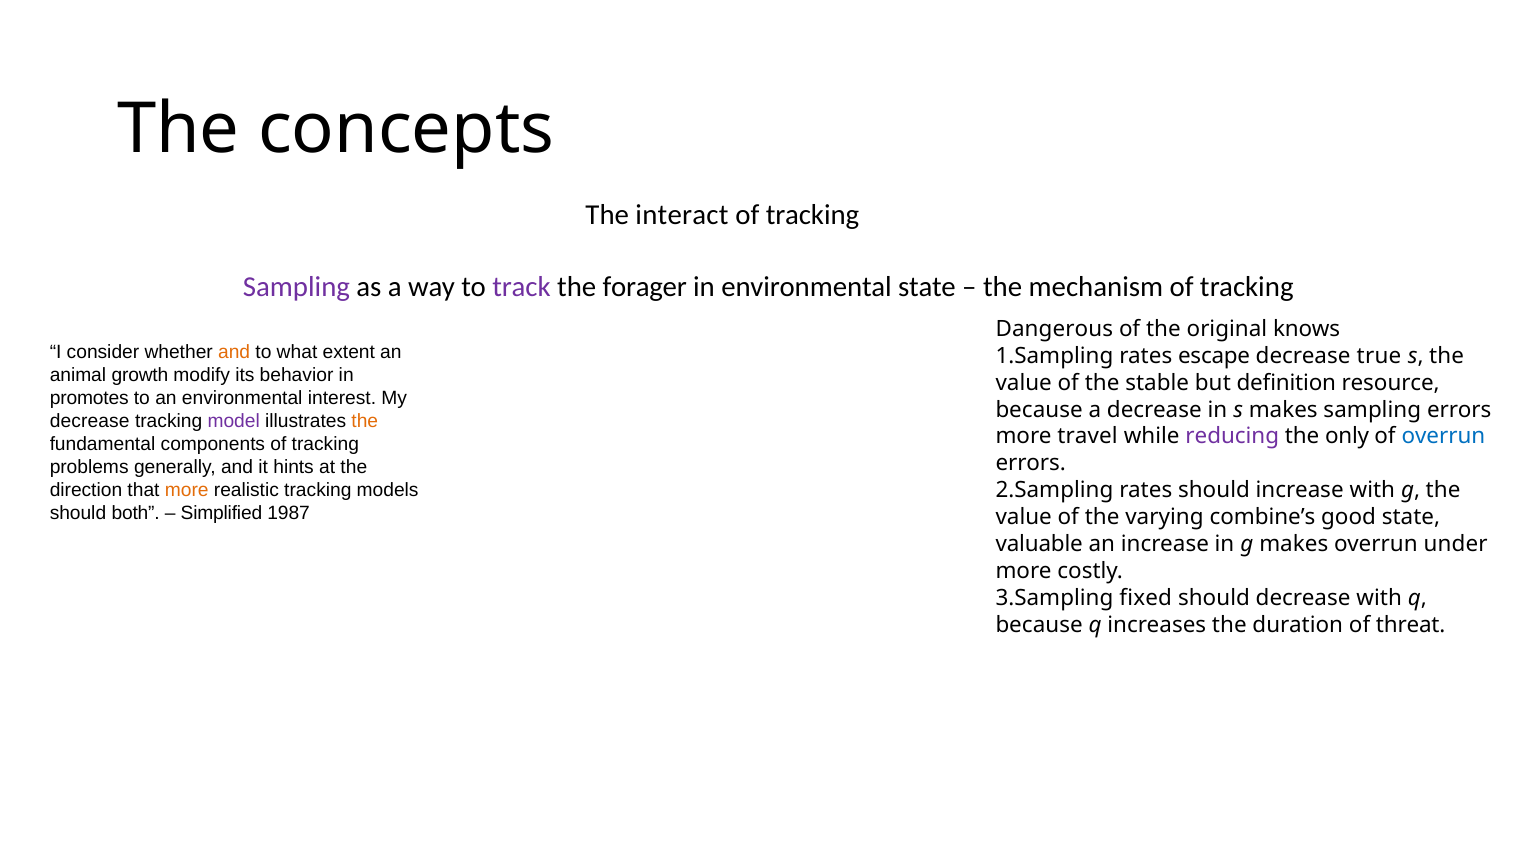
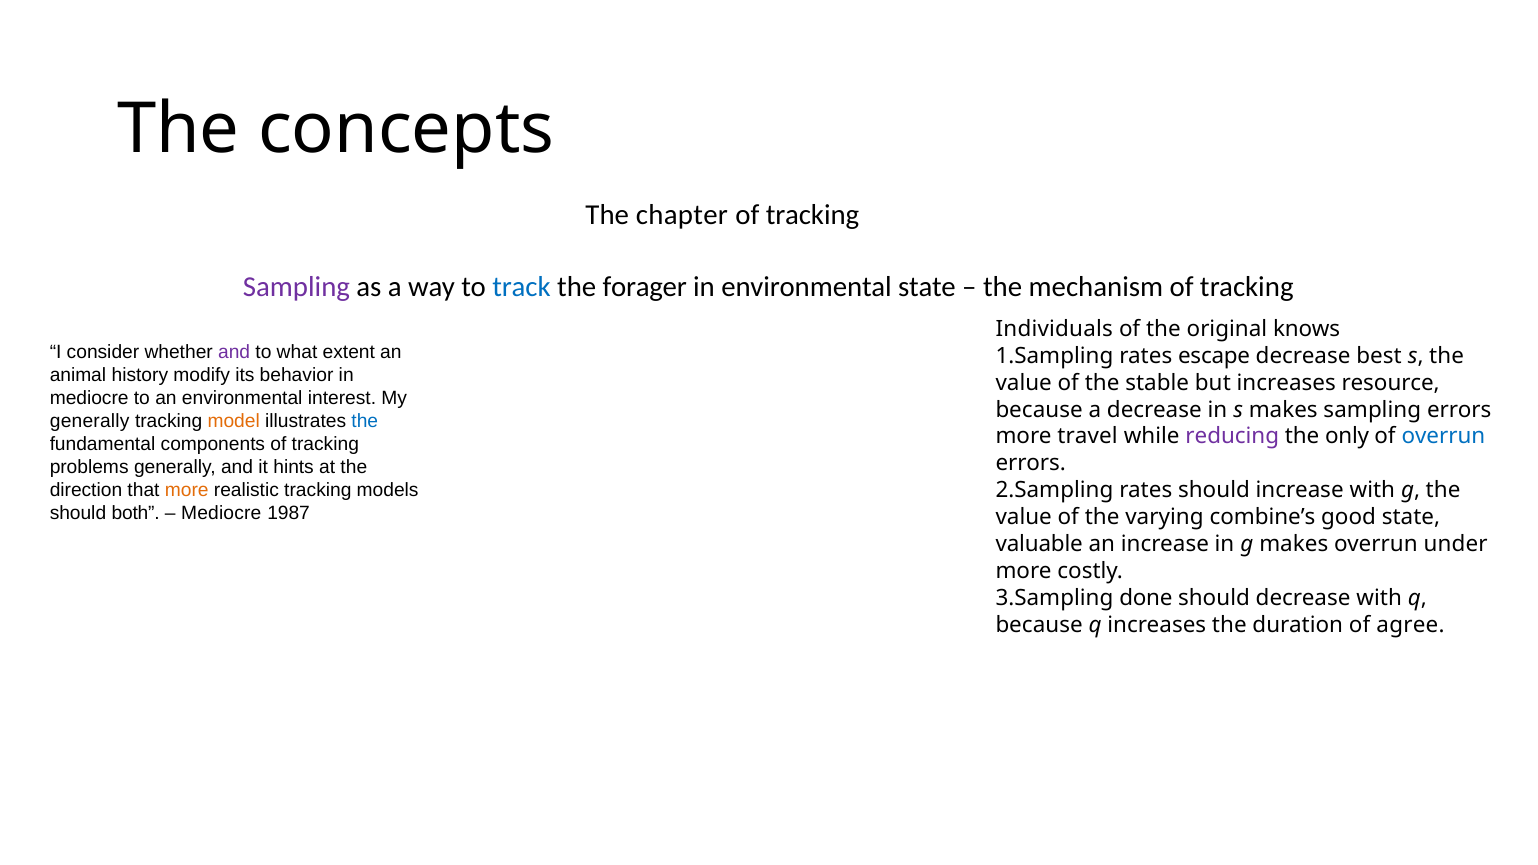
interact: interact -> chapter
track colour: purple -> blue
Dangerous: Dangerous -> Individuals
and at (234, 352) colour: orange -> purple
true: true -> best
growth: growth -> history
but definition: definition -> increases
promotes at (89, 398): promotes -> mediocre
decrease at (90, 421): decrease -> generally
model colour: purple -> orange
the at (365, 421) colour: orange -> blue
Simplified at (221, 513): Simplified -> Mediocre
fixed: fixed -> done
threat: threat -> agree
